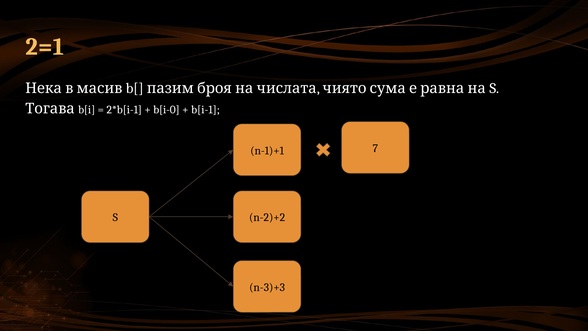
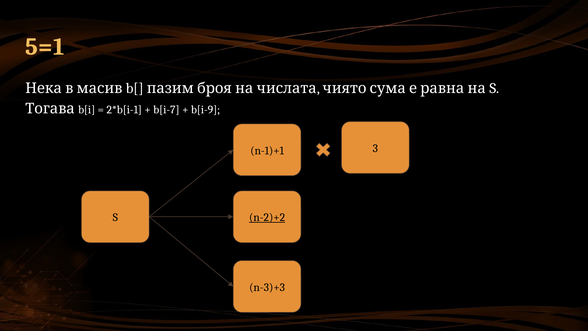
2=1: 2=1 -> 5=1
b[i-0: b[i-0 -> b[i-7
b[i-1: b[i-1 -> b[i-9
7: 7 -> 3
n-2)+2 underline: none -> present
